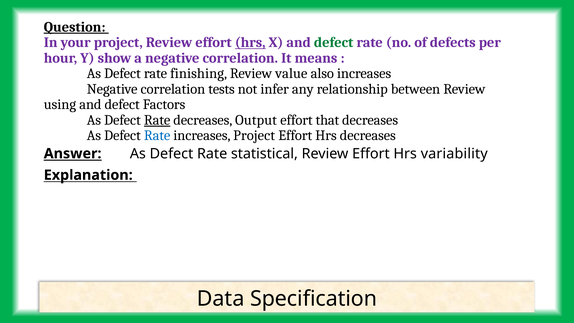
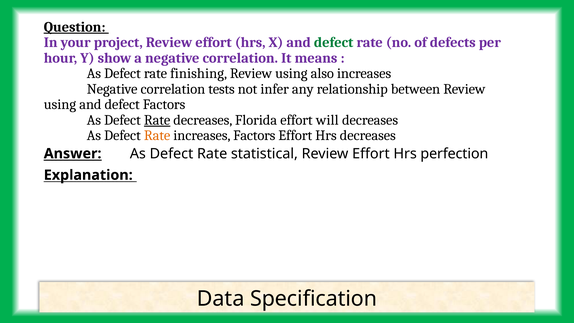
hrs at (250, 42) underline: present -> none
value at (291, 73): value -> using
Output: Output -> Florida
that: that -> will
Rate at (157, 135) colour: blue -> orange
increases Project: Project -> Factors
variability: variability -> perfection
